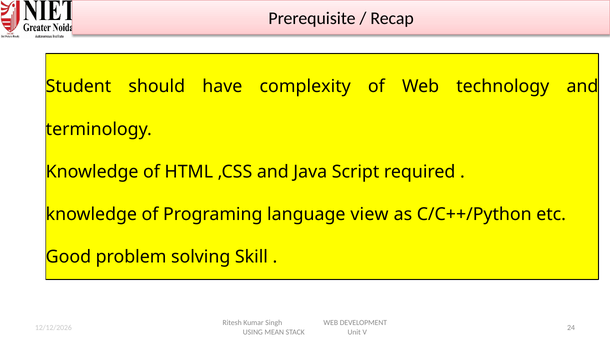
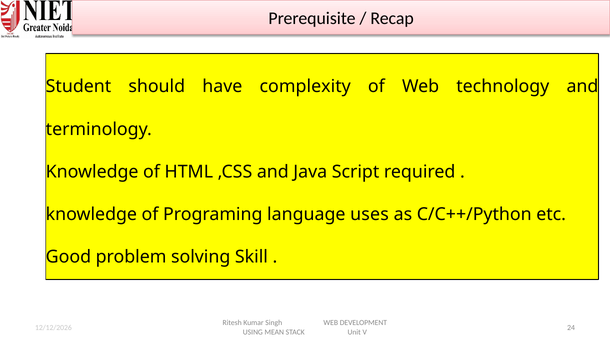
view: view -> uses
